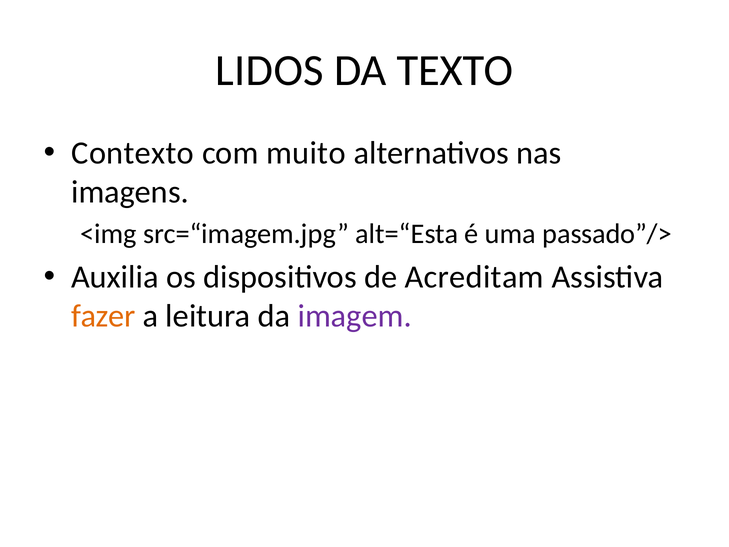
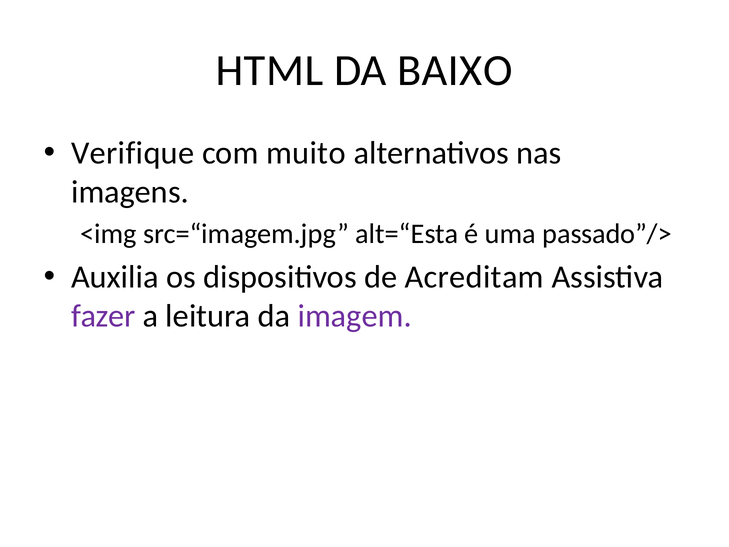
LIDOS: LIDOS -> HTML
TEXTO: TEXTO -> BAIXO
Contexto: Contexto -> Verifique
fazer colour: orange -> purple
